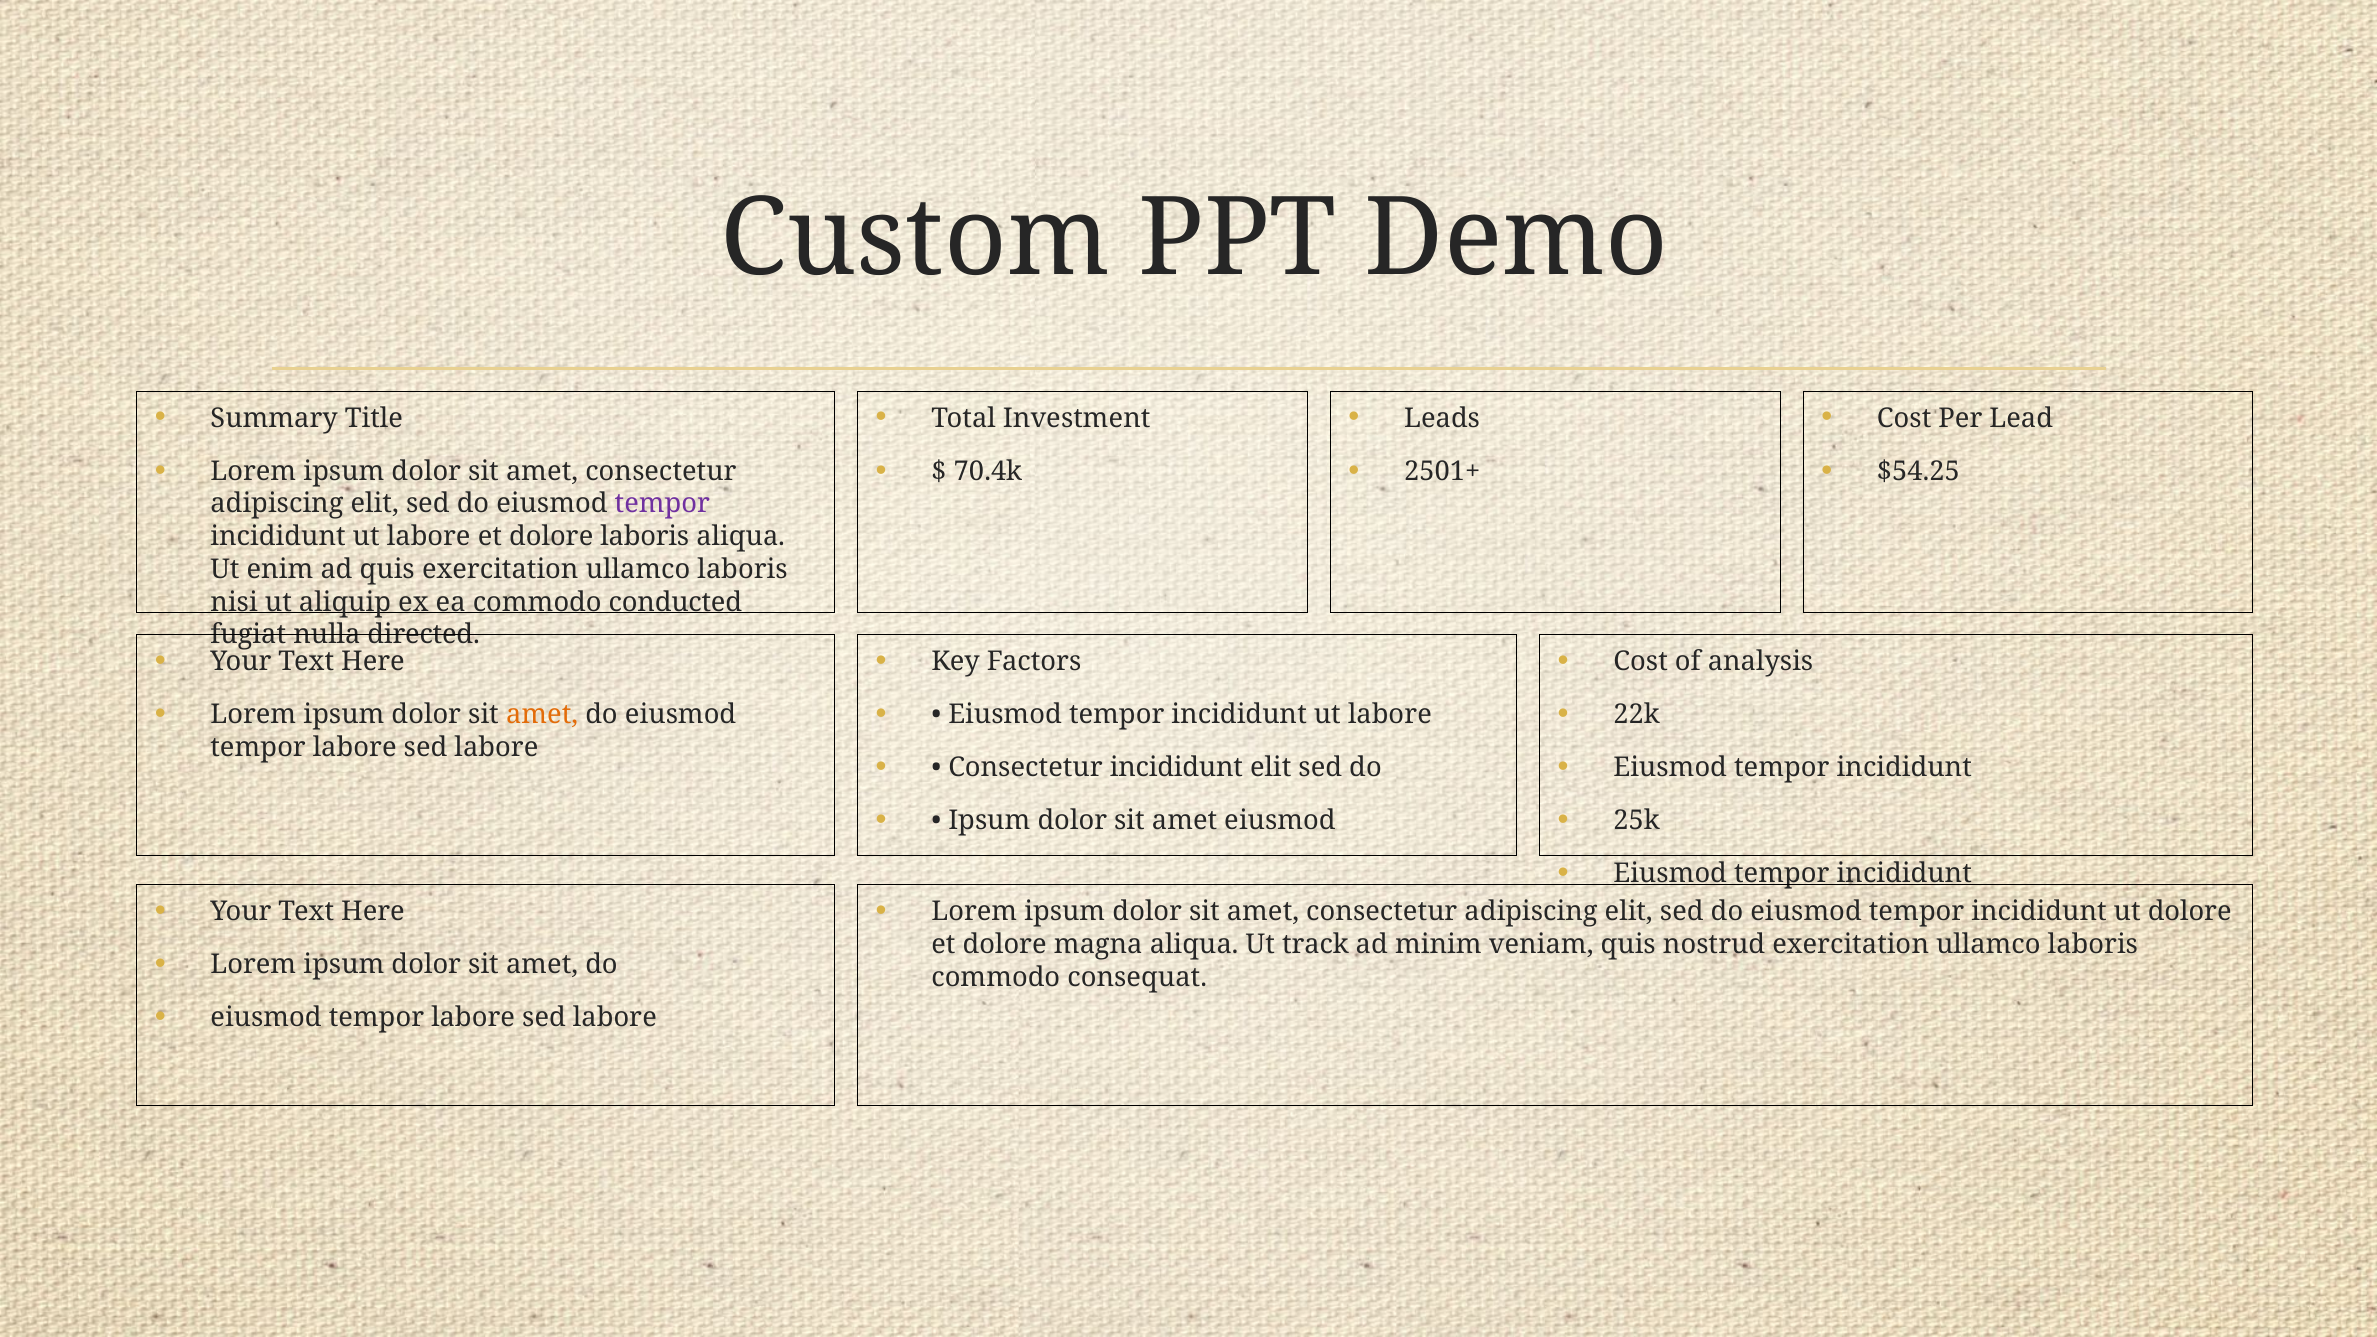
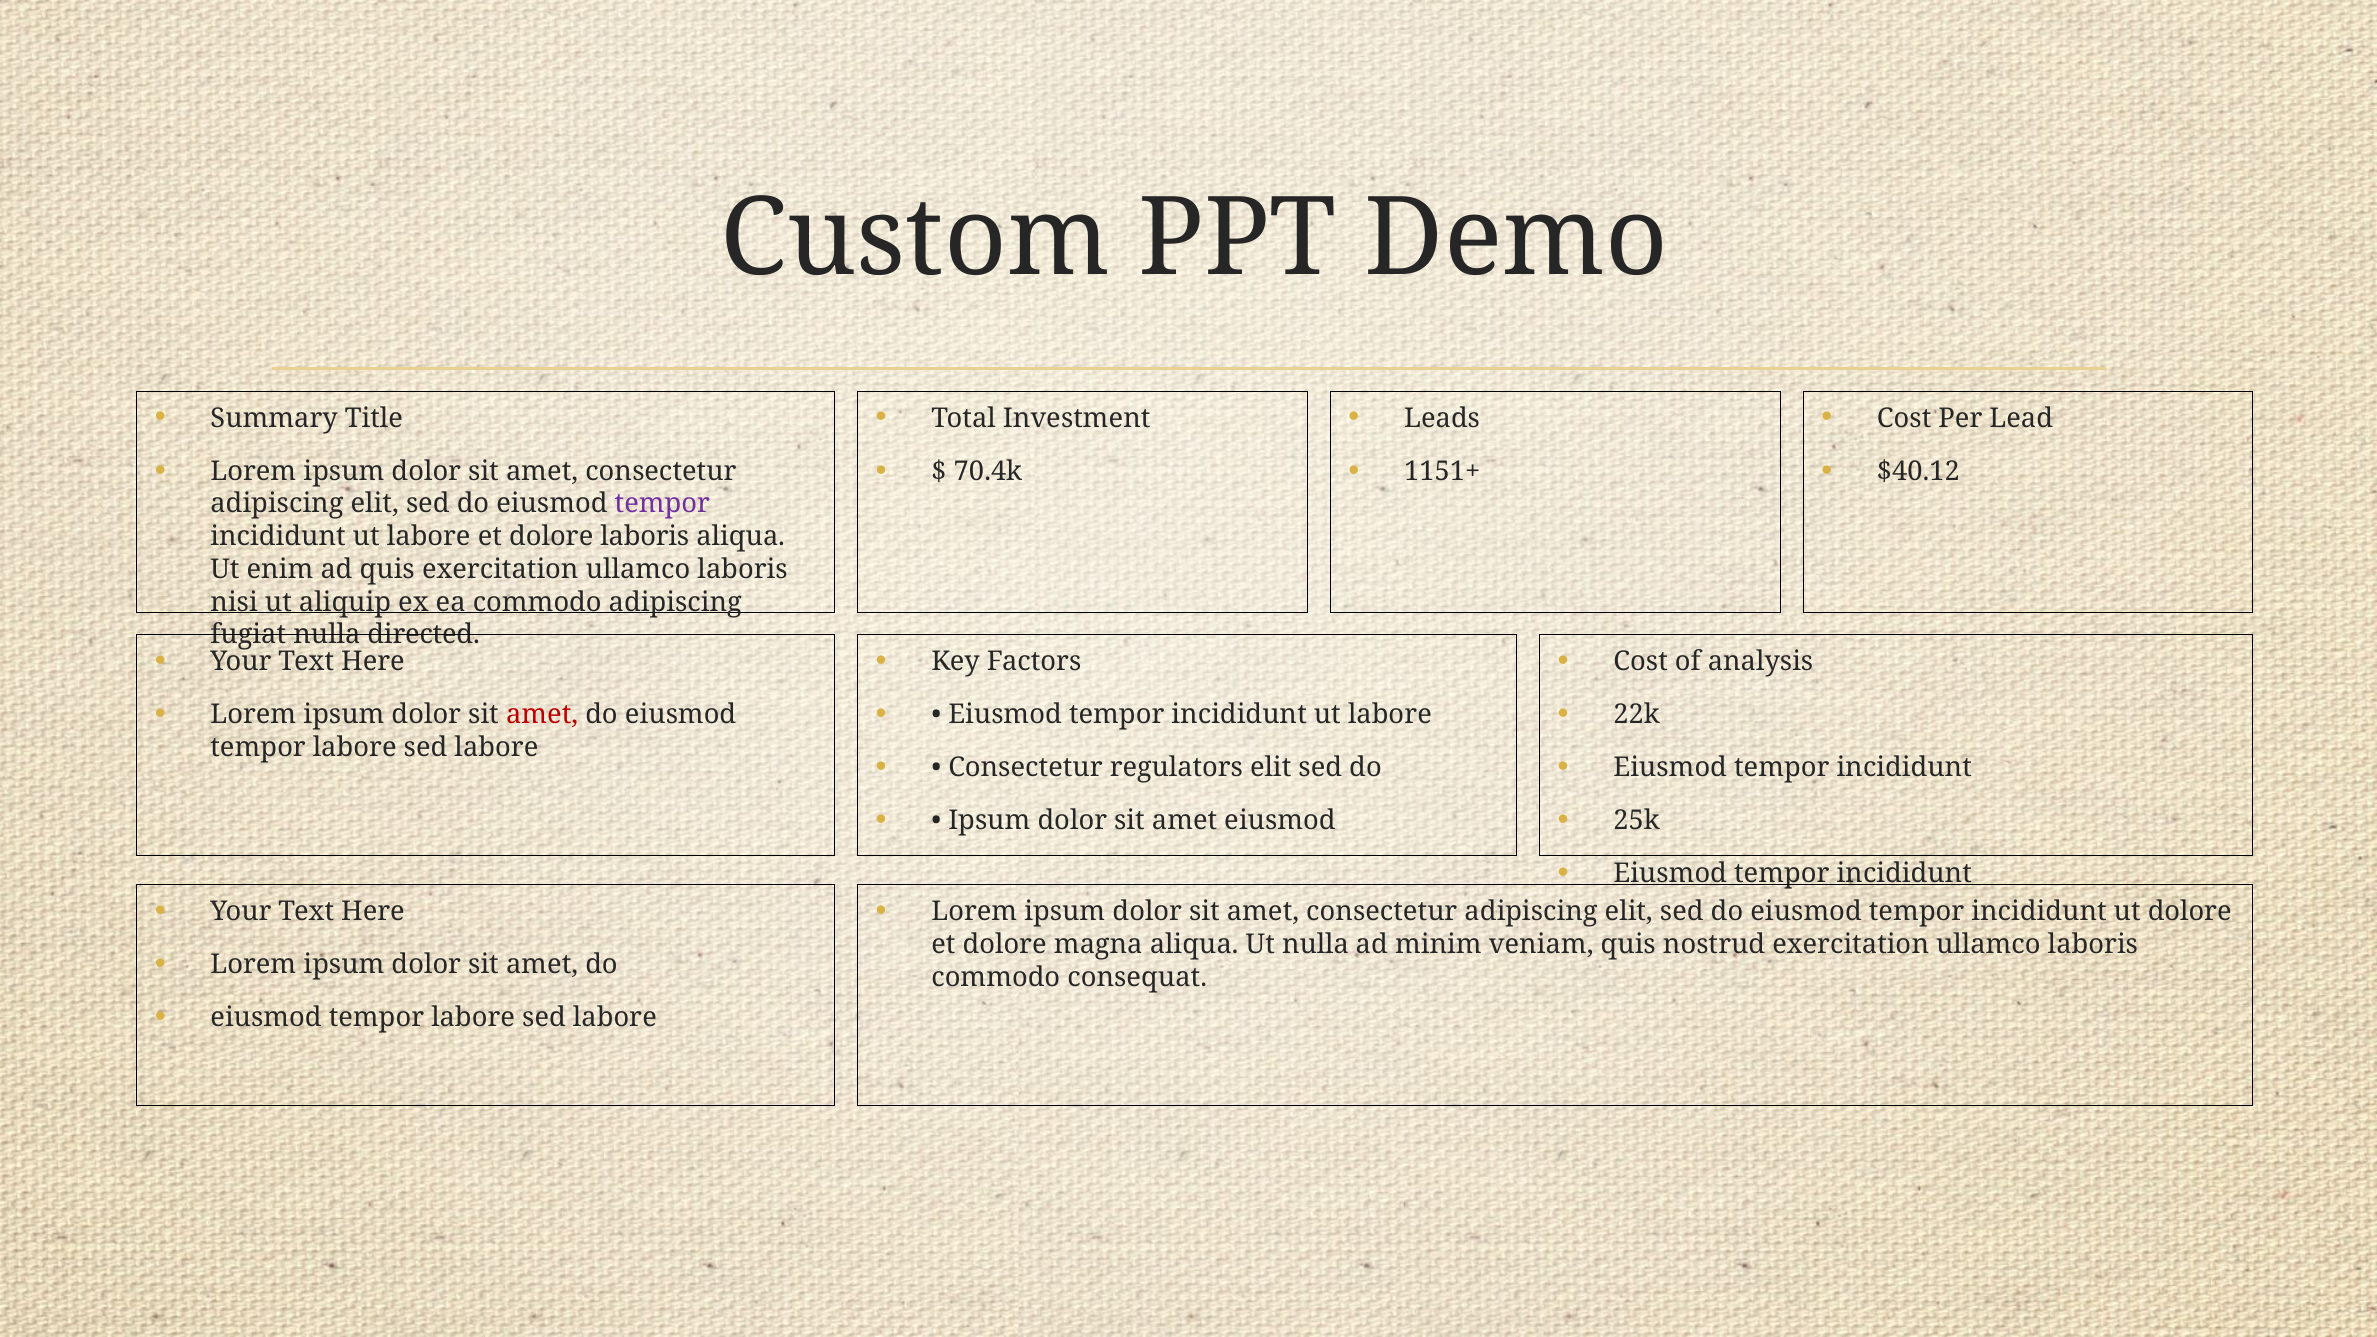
2501+: 2501+ -> 1151+
$54.25: $54.25 -> $40.12
commodo conducted: conducted -> adipiscing
amet at (542, 715) colour: orange -> red
Consectetur incididunt: incididunt -> regulators
Ut track: track -> nulla
